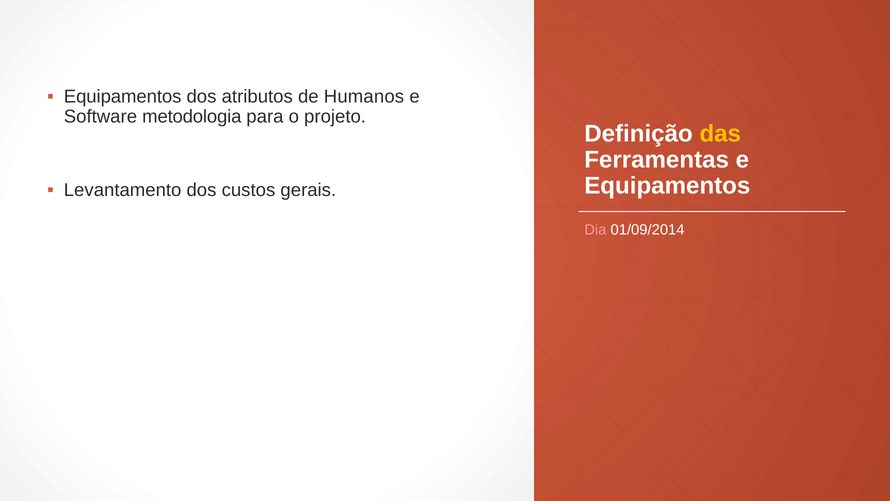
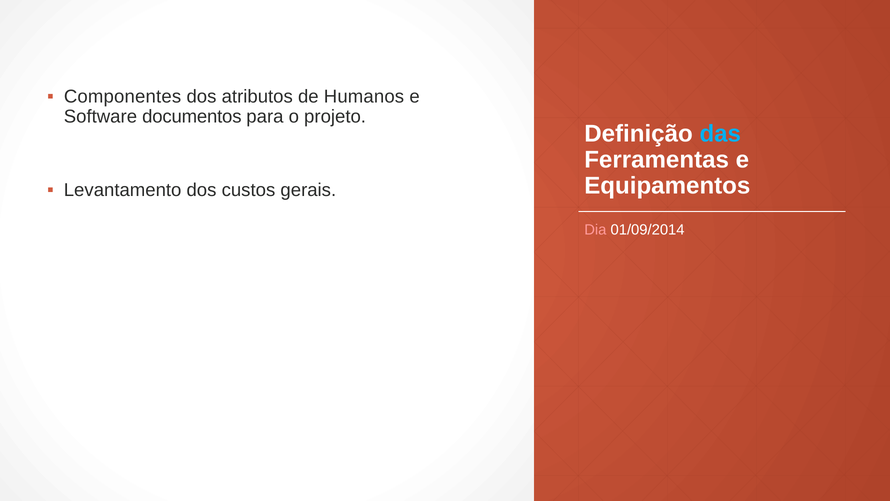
Equipamentos at (123, 97): Equipamentos -> Componentes
metodologia: metodologia -> documentos
das colour: yellow -> light blue
